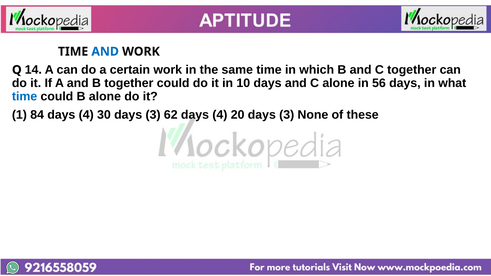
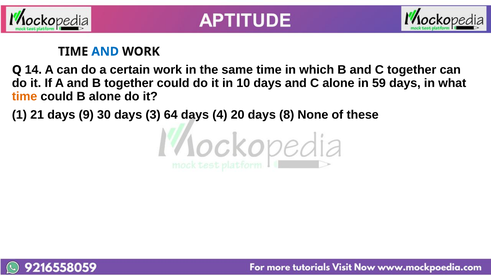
56: 56 -> 59
time at (25, 96) colour: blue -> orange
84: 84 -> 21
4 at (86, 115): 4 -> 9
62: 62 -> 64
20 days 3: 3 -> 8
